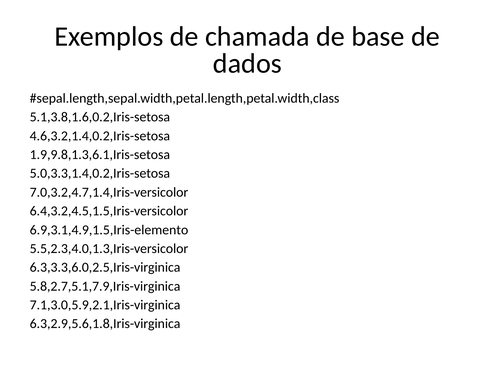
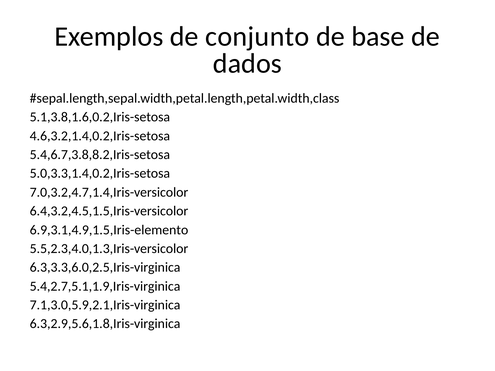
chamada: chamada -> conjunto
1.9,9.8,1.3,6.1,Iris-setosa: 1.9,9.8,1.3,6.1,Iris-setosa -> 5.4,6.7,3.8,8.2,Iris-setosa
5.8,2.7,5.1,7.9,Iris-virginica: 5.8,2.7,5.1,7.9,Iris-virginica -> 5.4,2.7,5.1,1.9,Iris-virginica
